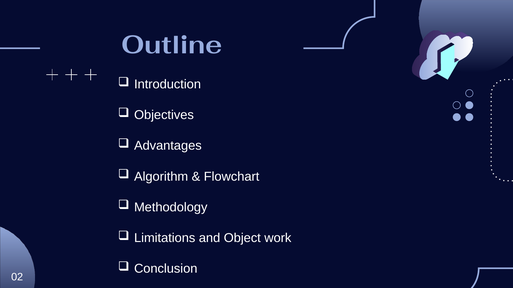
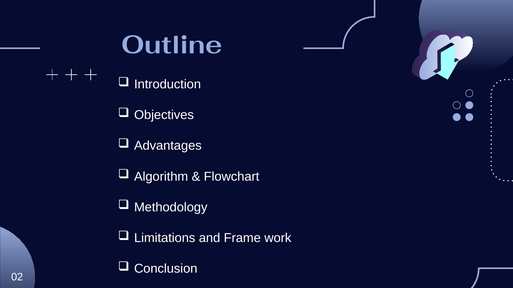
Object: Object -> Frame
